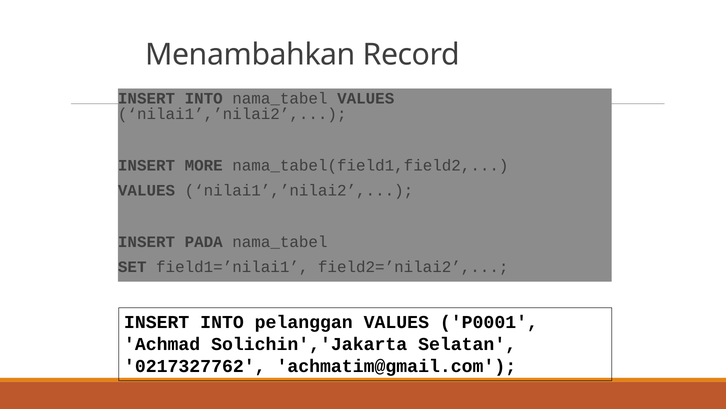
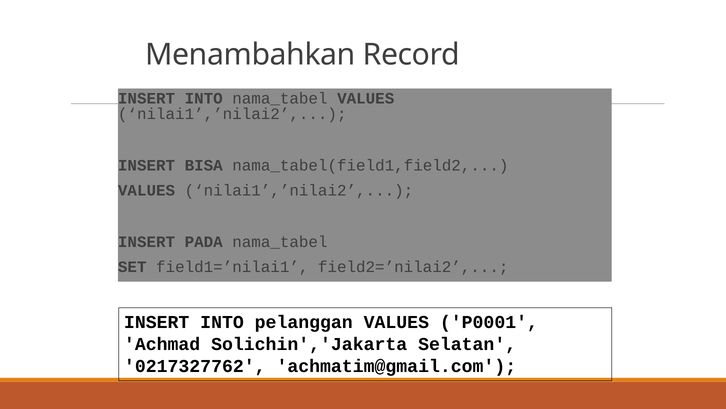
MORE: MORE -> BISA
